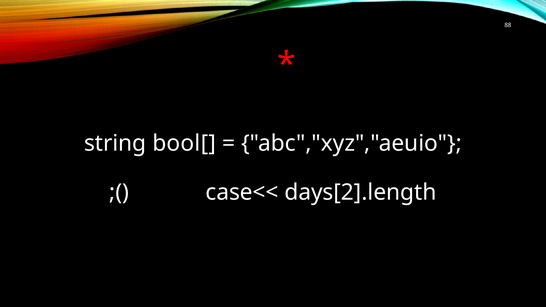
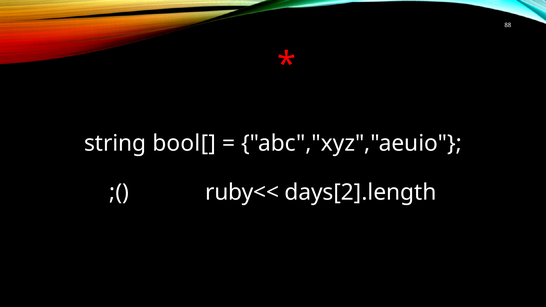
case<<: case<< -> ruby<<
